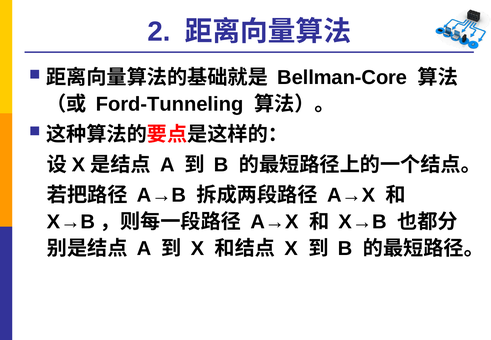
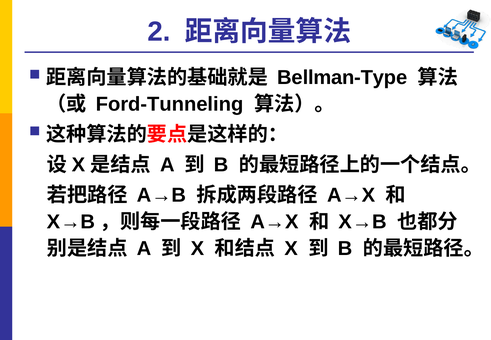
Bellman-Core: Bellman-Core -> Bellman-Type
